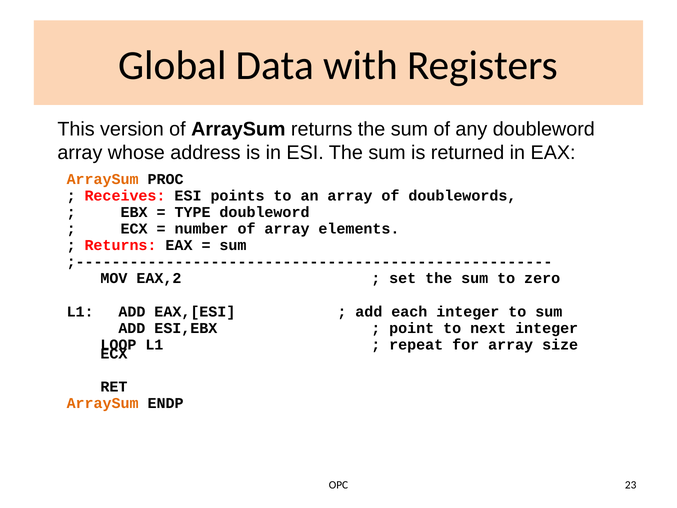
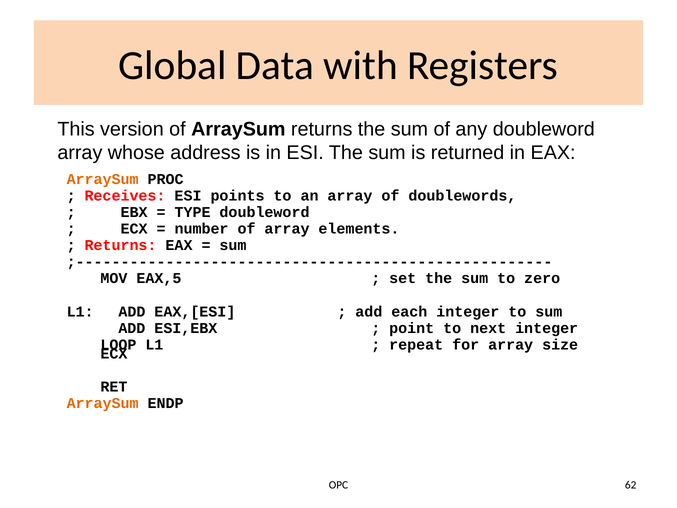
EAX,2: EAX,2 -> EAX,5
23: 23 -> 62
